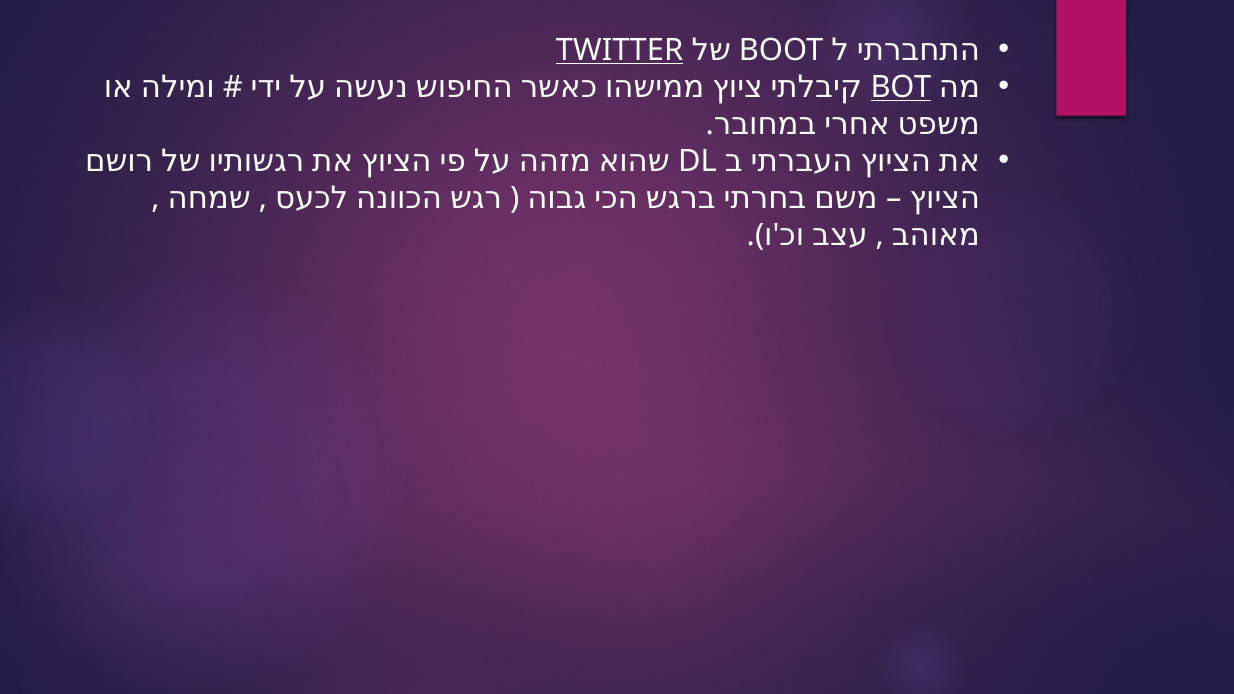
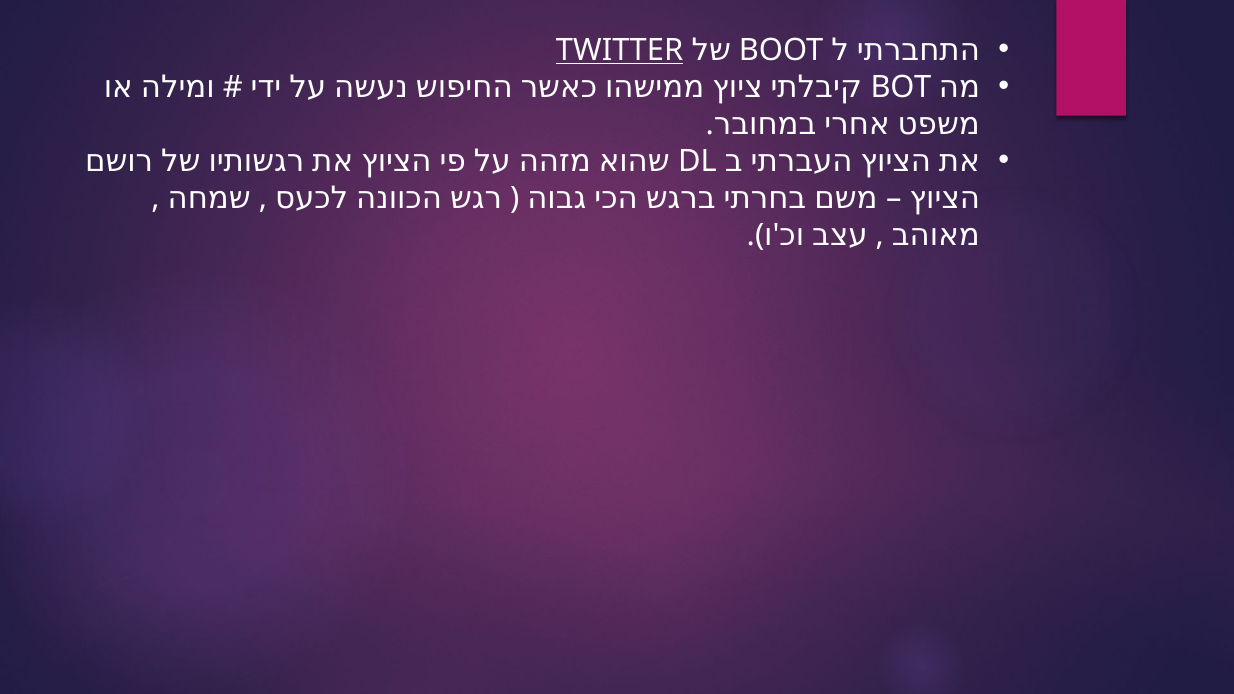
BOT underline: present -> none
